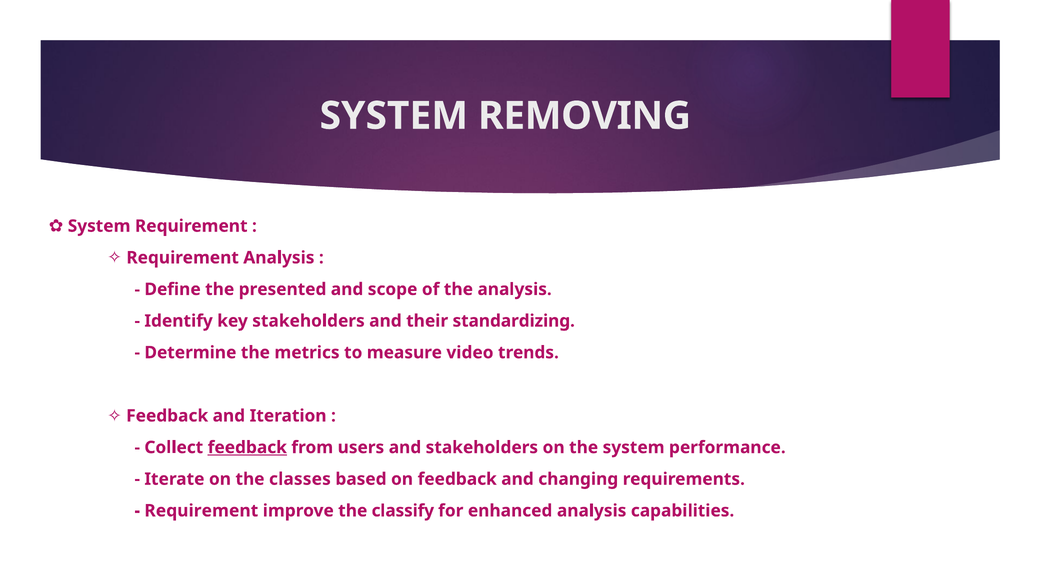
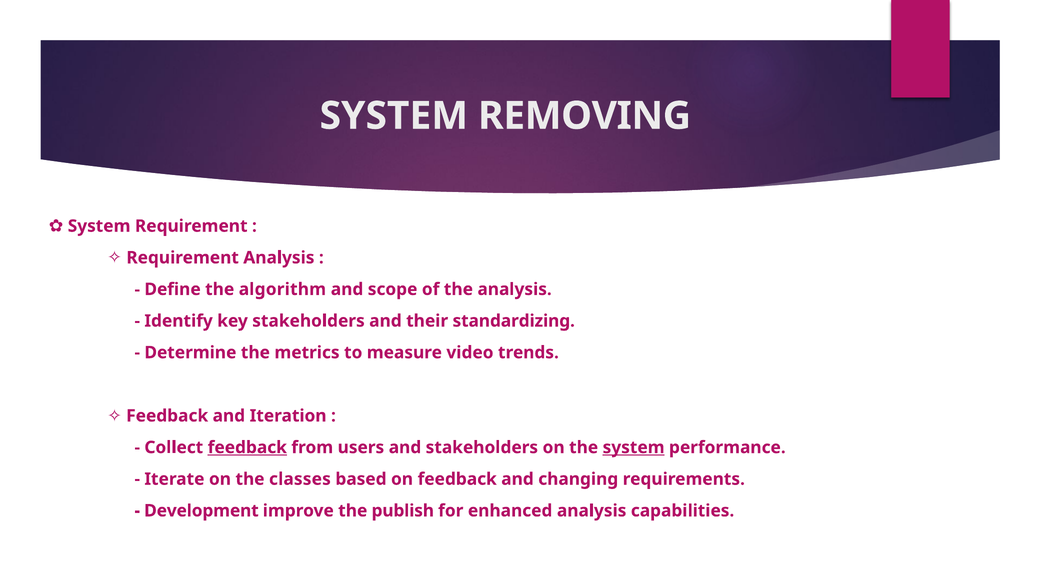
presented: presented -> algorithm
system at (634, 448) underline: none -> present
Requirement at (201, 511): Requirement -> Development
classify: classify -> publish
